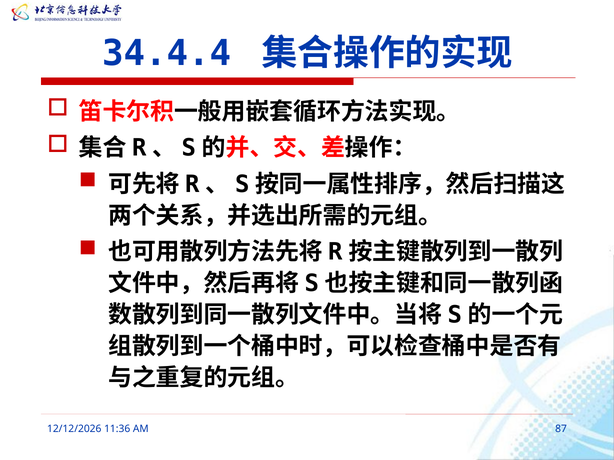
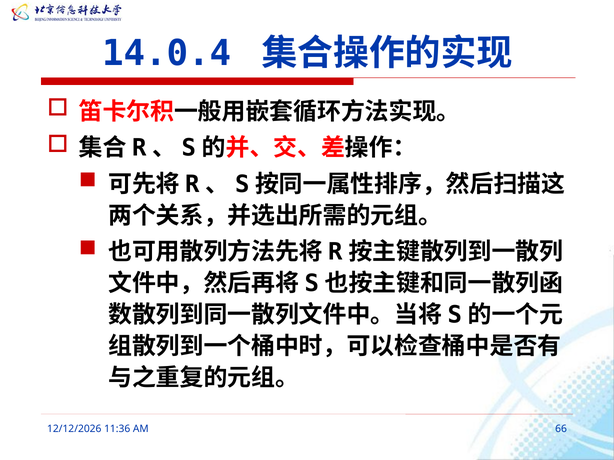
34.4.4: 34.4.4 -> 14.0.4
87: 87 -> 66
